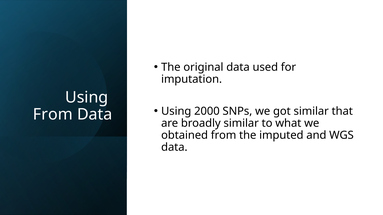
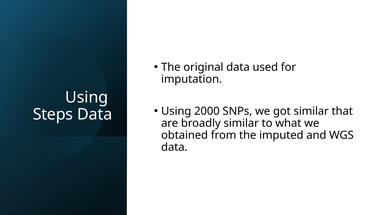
From at (53, 115): From -> Steps
